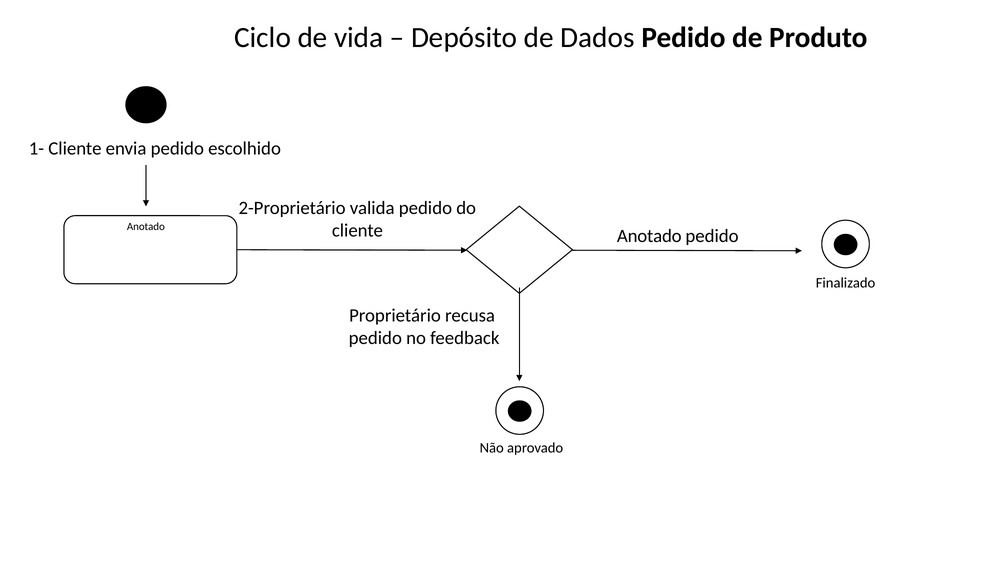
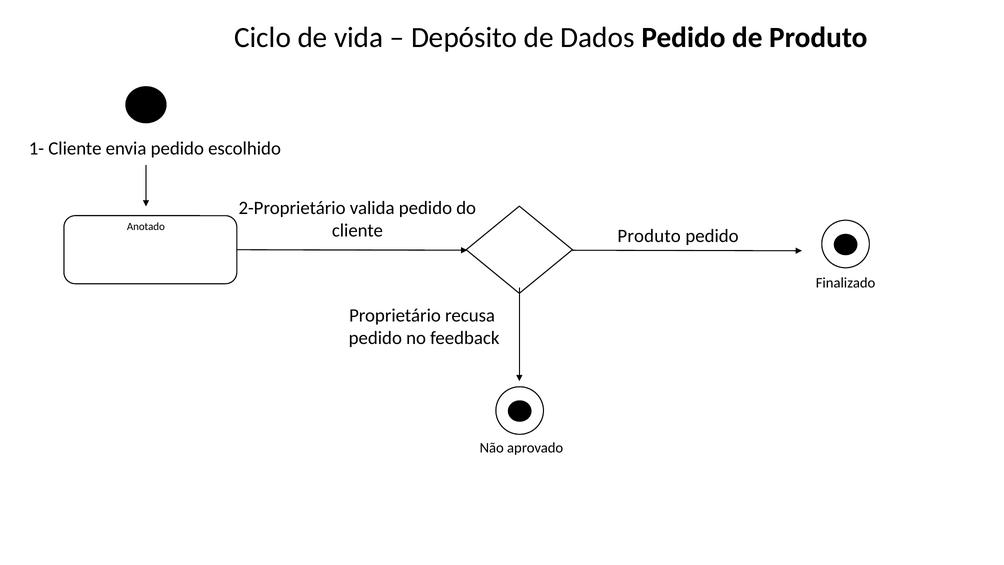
Anotado at (649, 236): Anotado -> Produto
